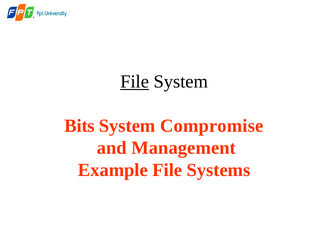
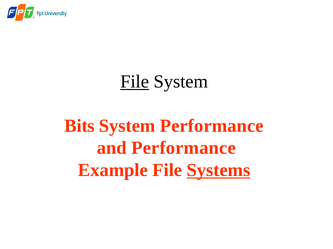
System Compromise: Compromise -> Performance
and Management: Management -> Performance
Systems underline: none -> present
